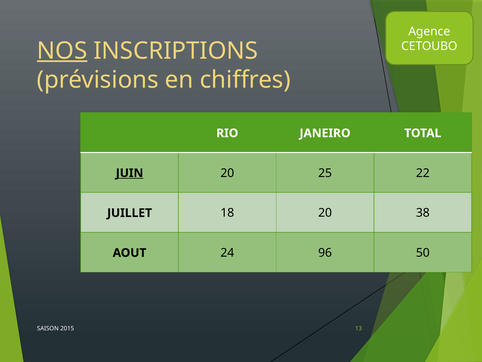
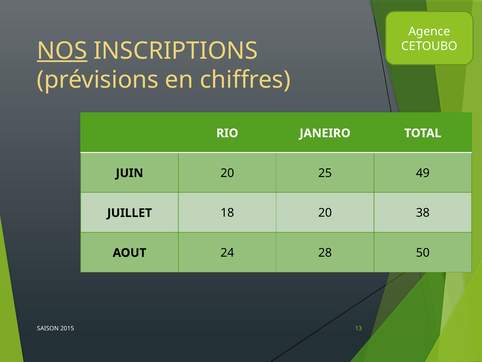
JUIN underline: present -> none
22: 22 -> 49
96: 96 -> 28
